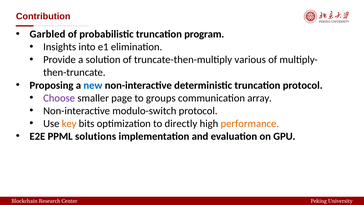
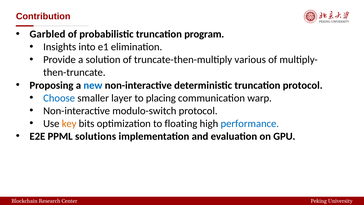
Choose colour: purple -> blue
page: page -> layer
groups: groups -> placing
array: array -> warp
directly: directly -> floating
performance colour: orange -> blue
